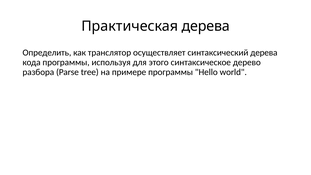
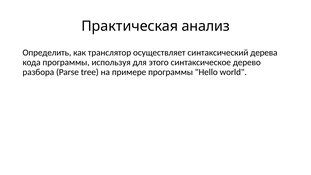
Практическая дерева: дерева -> анализ
